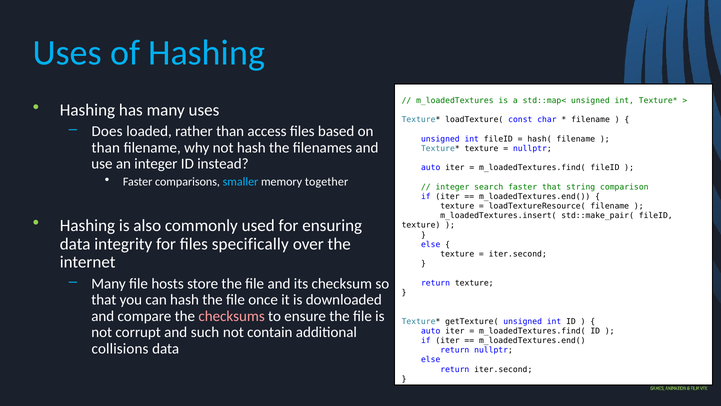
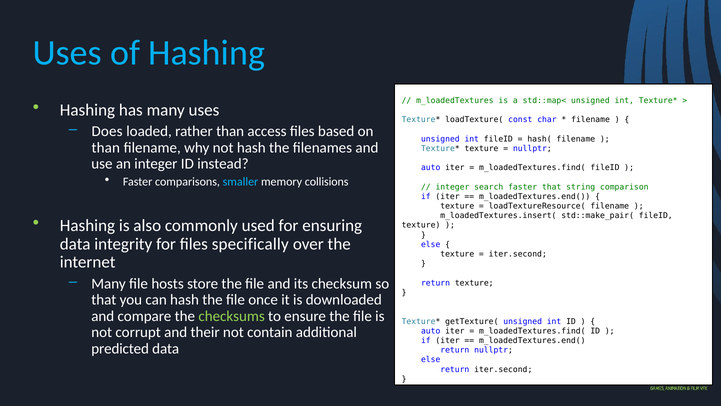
together: together -> collisions
checksums colour: pink -> light green
such: such -> their
collisions: collisions -> predicted
